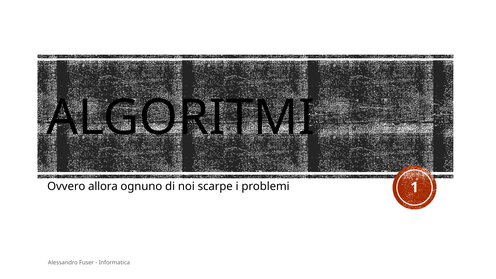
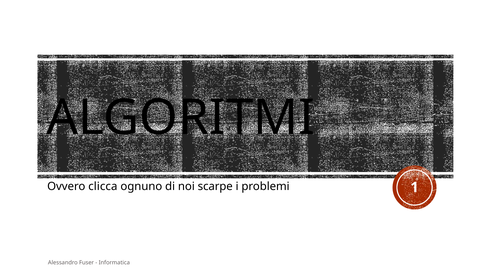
allora: allora -> clicca
